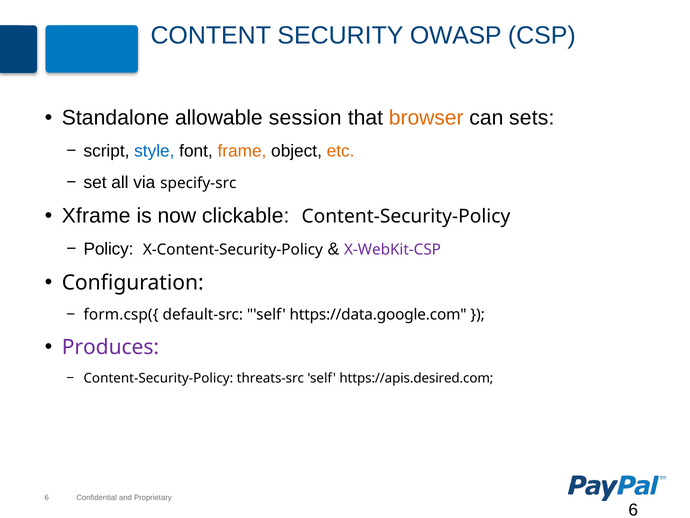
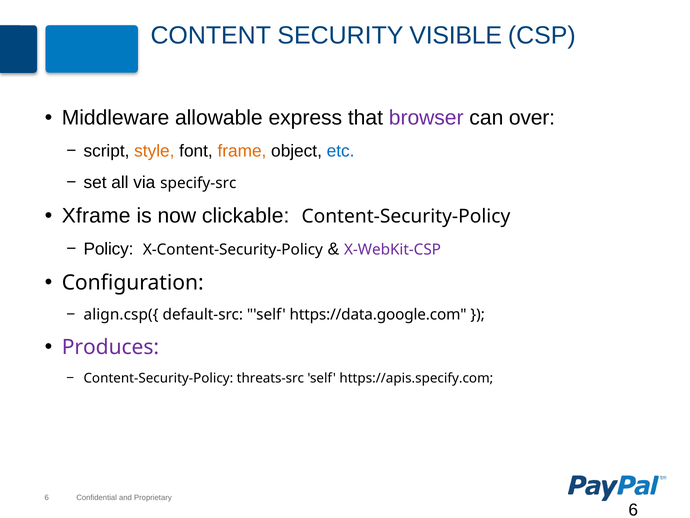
OWASP: OWASP -> VISIBLE
Standalone: Standalone -> Middleware
session: session -> express
browser colour: orange -> purple
sets: sets -> over
style colour: blue -> orange
etc colour: orange -> blue
form.csp({: form.csp({ -> align.csp({
https://apis.desired.com: https://apis.desired.com -> https://apis.specify.com
